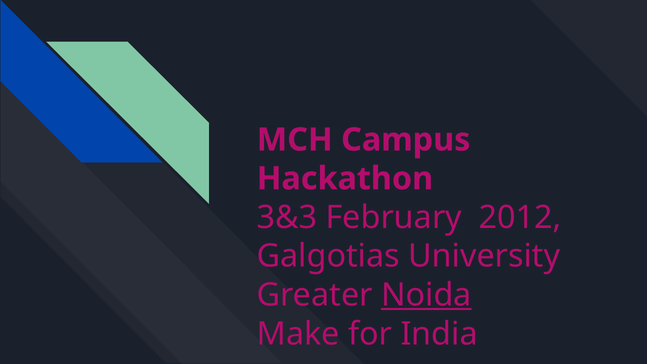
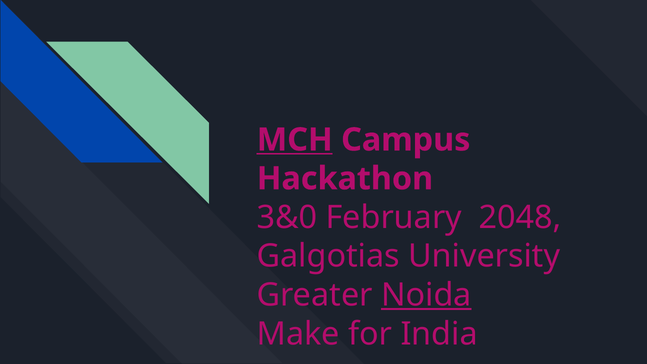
MCH underline: none -> present
3&3: 3&3 -> 3&0
2012: 2012 -> 2048
